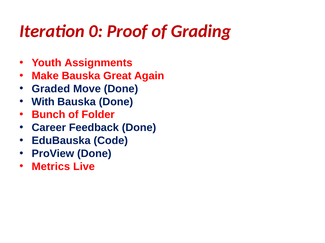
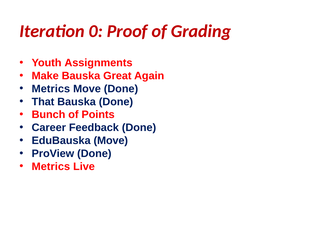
Graded at (51, 89): Graded -> Metrics
With: With -> That
Folder: Folder -> Points
EduBauska Code: Code -> Move
